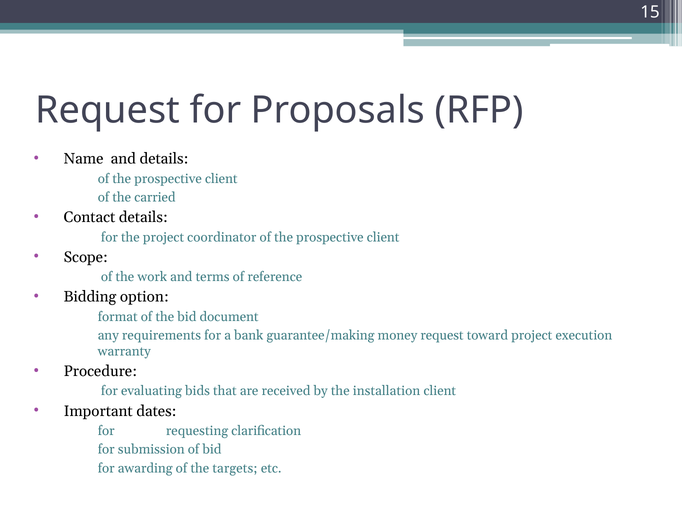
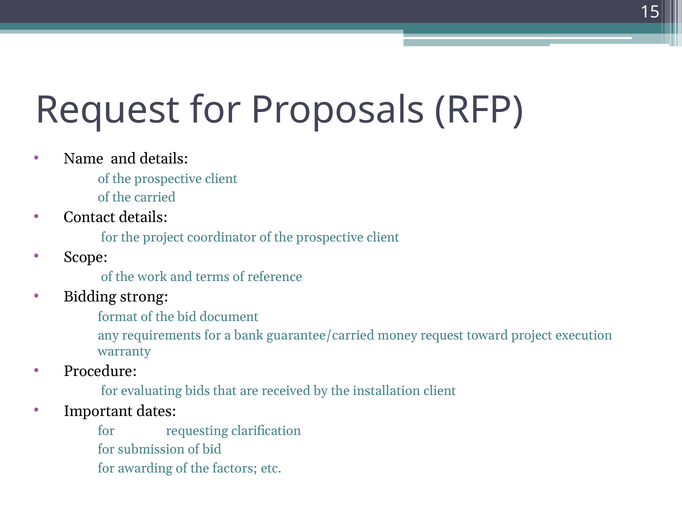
option: option -> strong
guarantee/making: guarantee/making -> guarantee/carried
targets: targets -> factors
